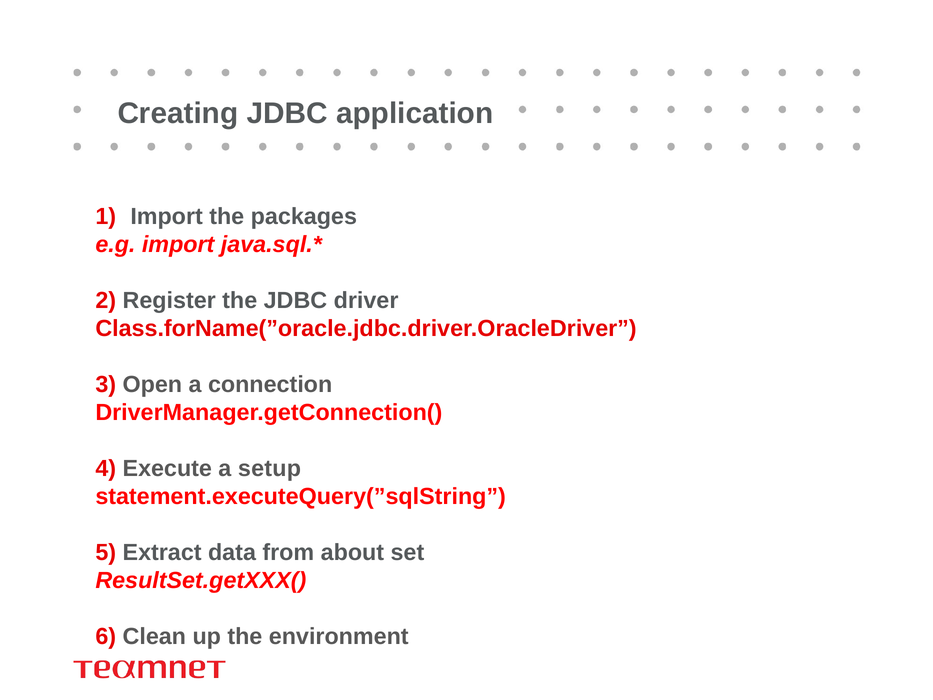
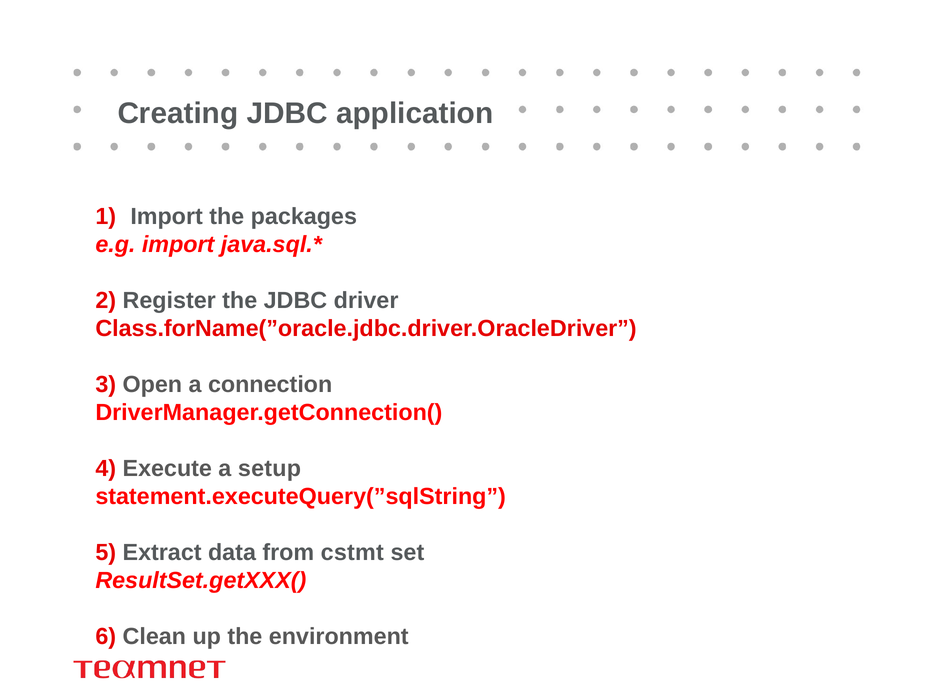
about: about -> cstmt
